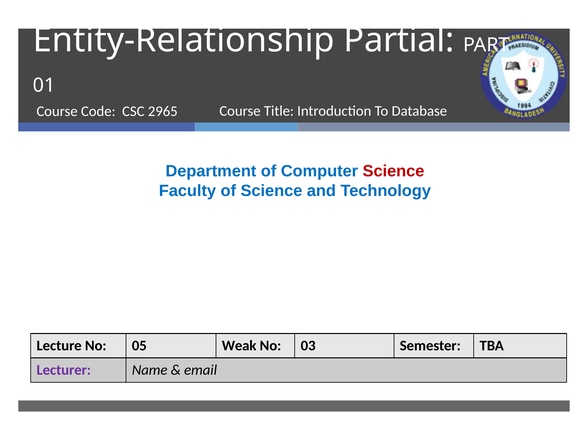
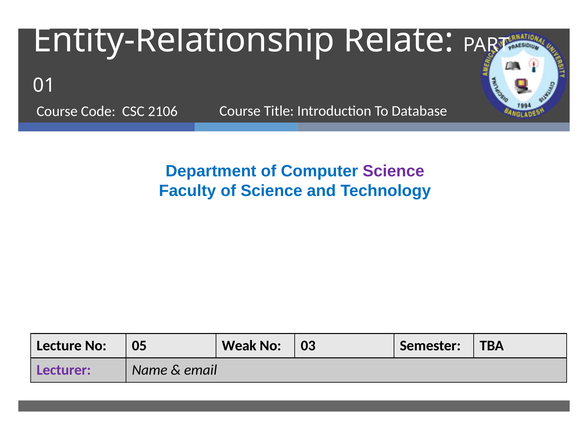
Partial: Partial -> Relate
2965: 2965 -> 2106
Science at (394, 171) colour: red -> purple
